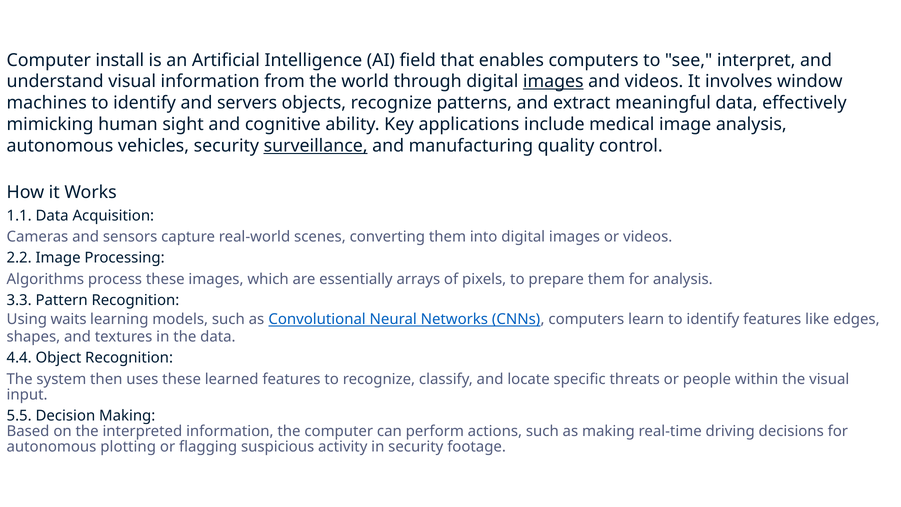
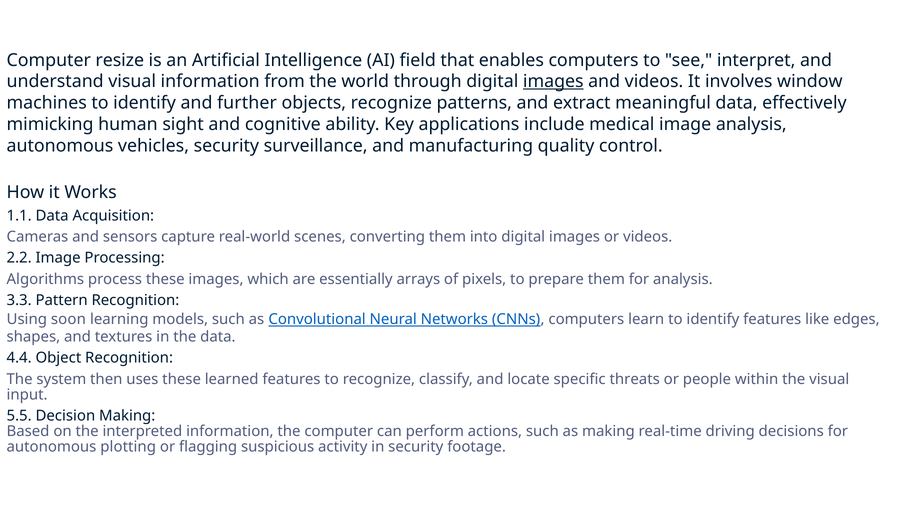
install: install -> resize
servers: servers -> further
surveillance underline: present -> none
waits: waits -> soon
